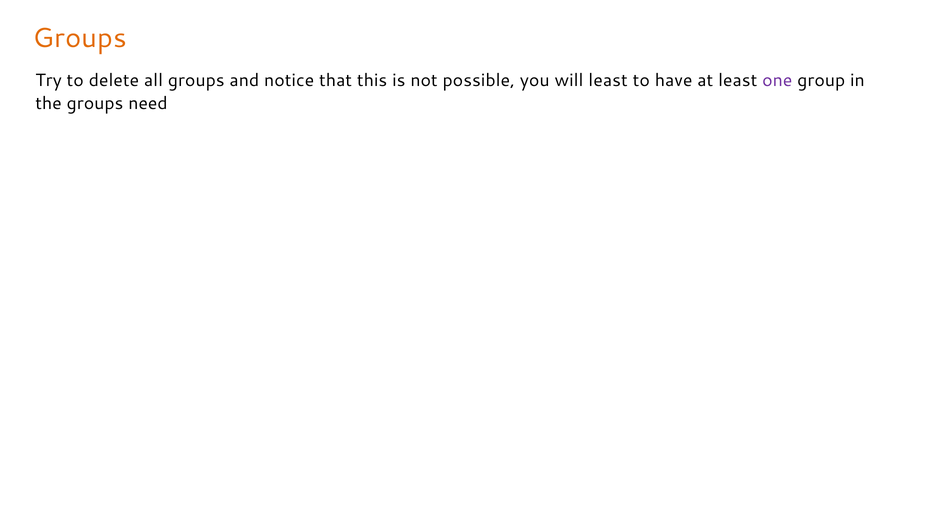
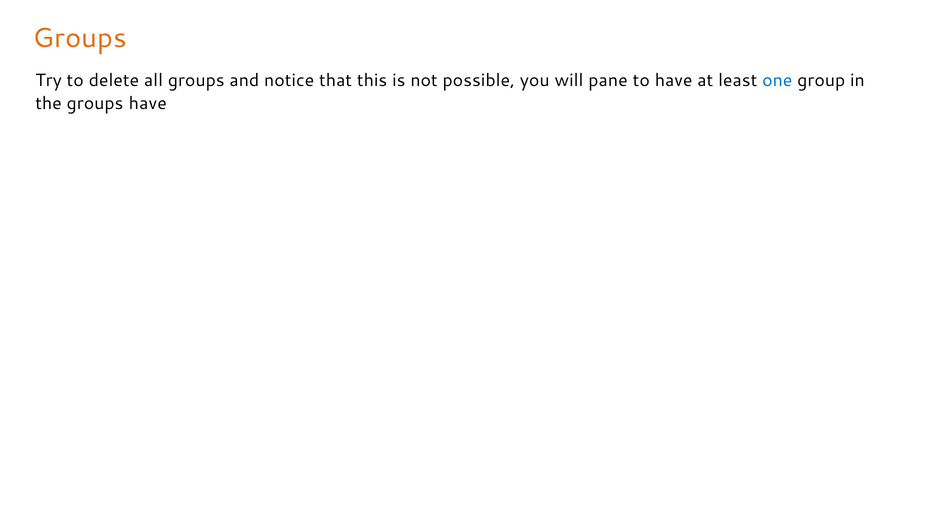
will least: least -> pane
one colour: purple -> blue
groups need: need -> have
